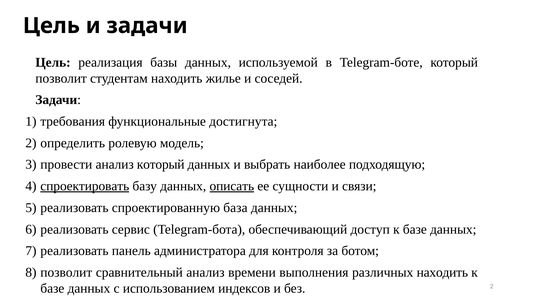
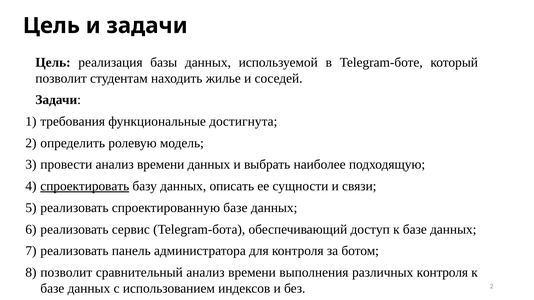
провести анализ который: который -> времени
описать underline: present -> none
спроектированную база: база -> базе
различных находить: находить -> контроля
